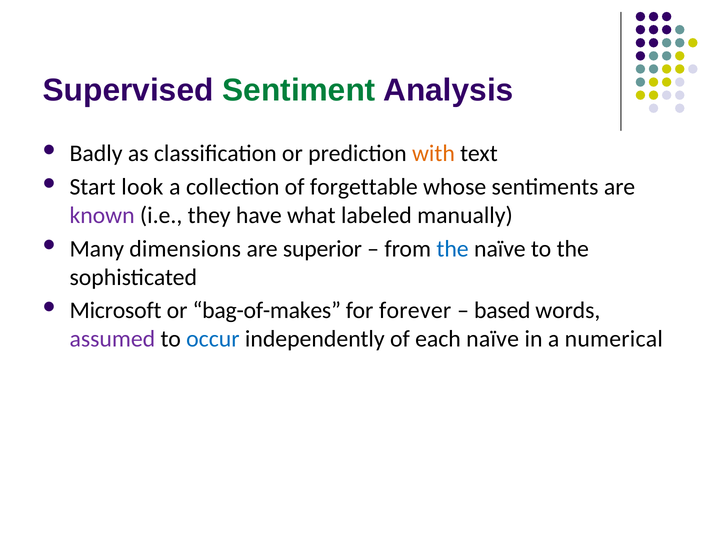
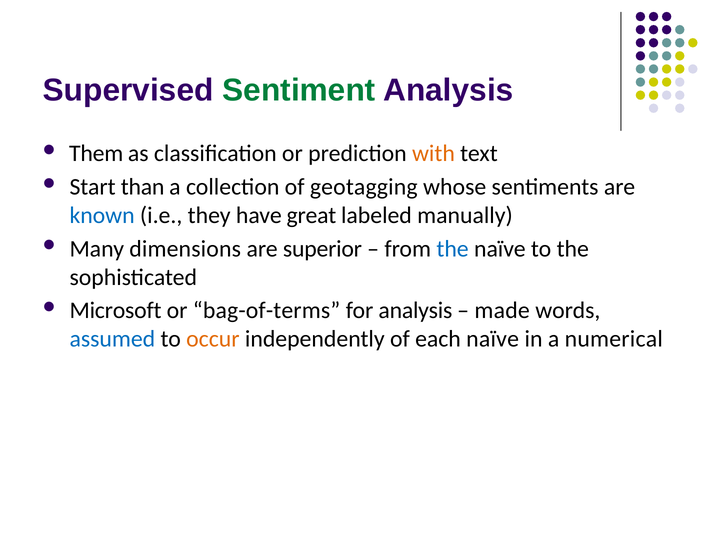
Badly: Badly -> Them
look: look -> than
forgettable: forgettable -> geotagging
known colour: purple -> blue
what: what -> great
bag-of-makes: bag-of-makes -> bag-of-terms
for forever: forever -> analysis
based: based -> made
assumed colour: purple -> blue
occur colour: blue -> orange
